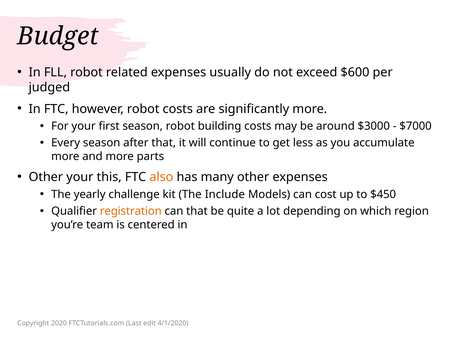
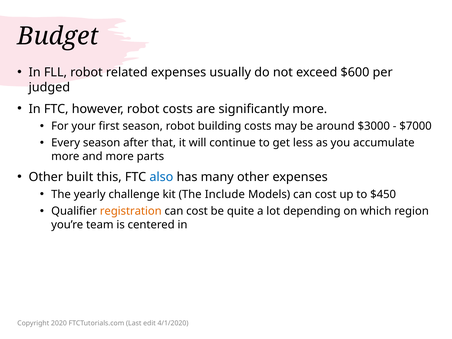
Other your: your -> built
also colour: orange -> blue
that at (197, 211): that -> cost
